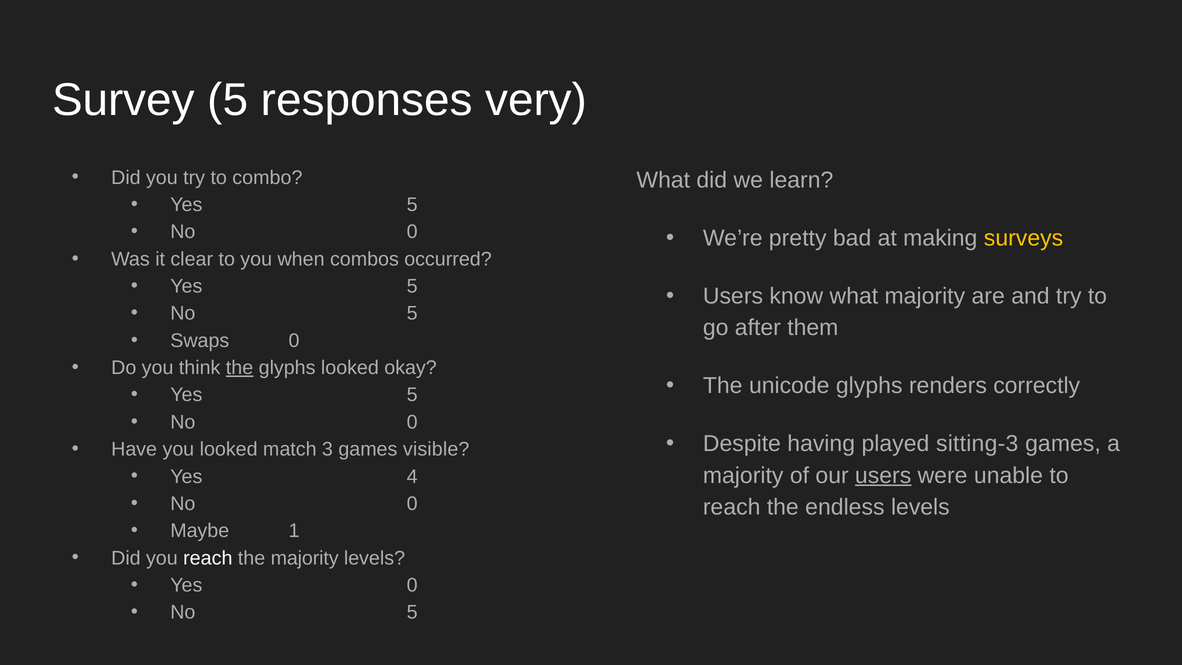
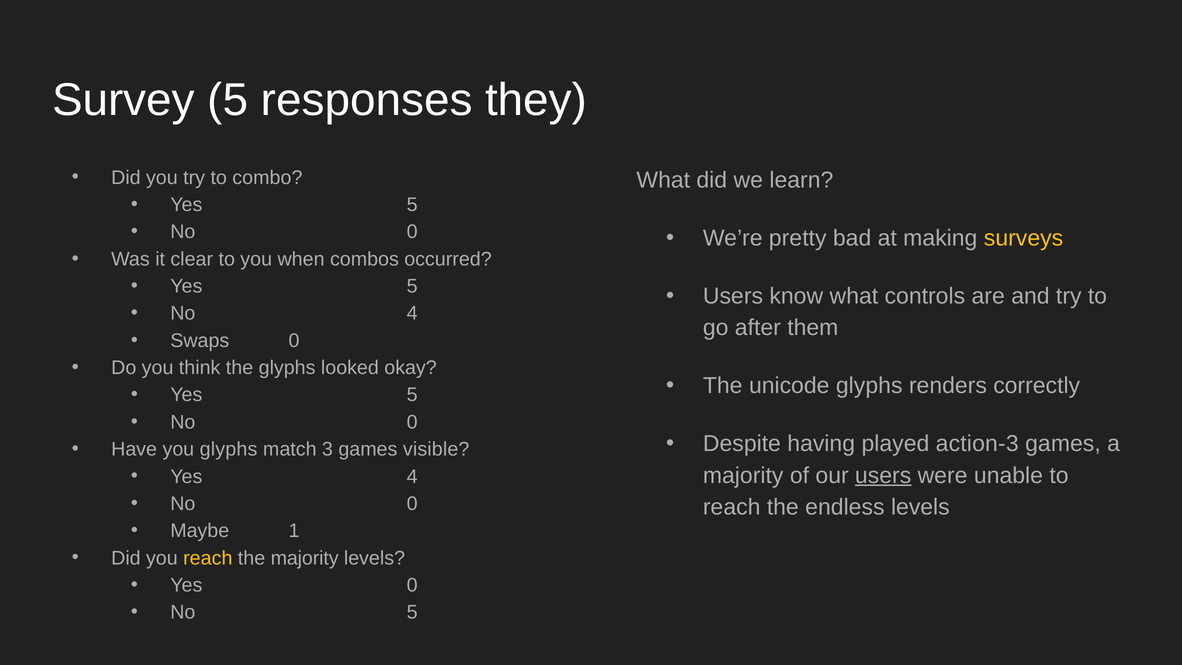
very: very -> they
what majority: majority -> controls
5 at (412, 313): 5 -> 4
the at (240, 368) underline: present -> none
sitting-3: sitting-3 -> action-3
you looked: looked -> glyphs
reach at (208, 558) colour: white -> yellow
